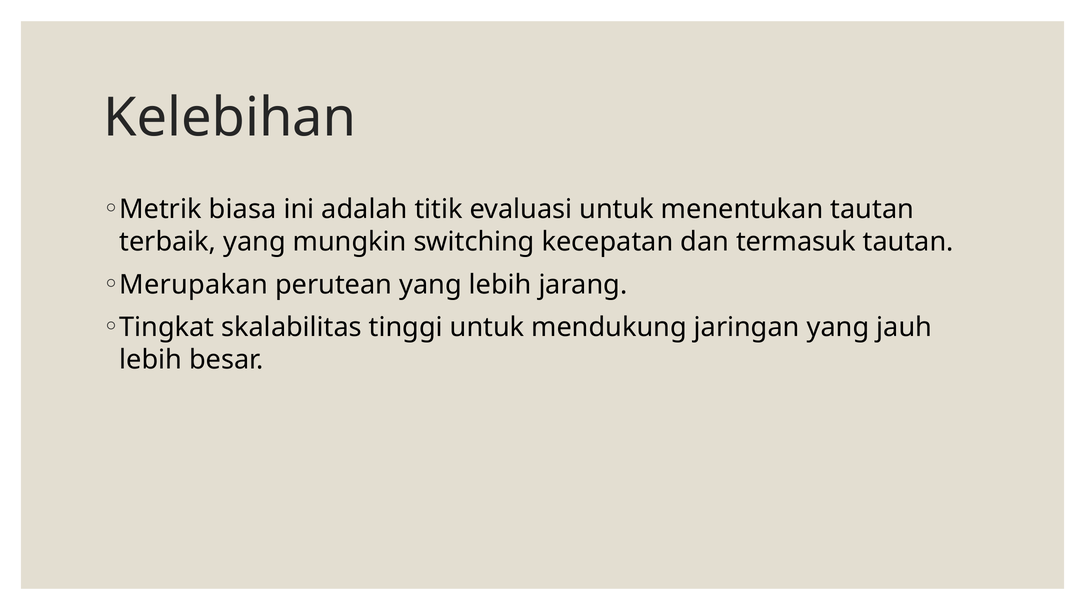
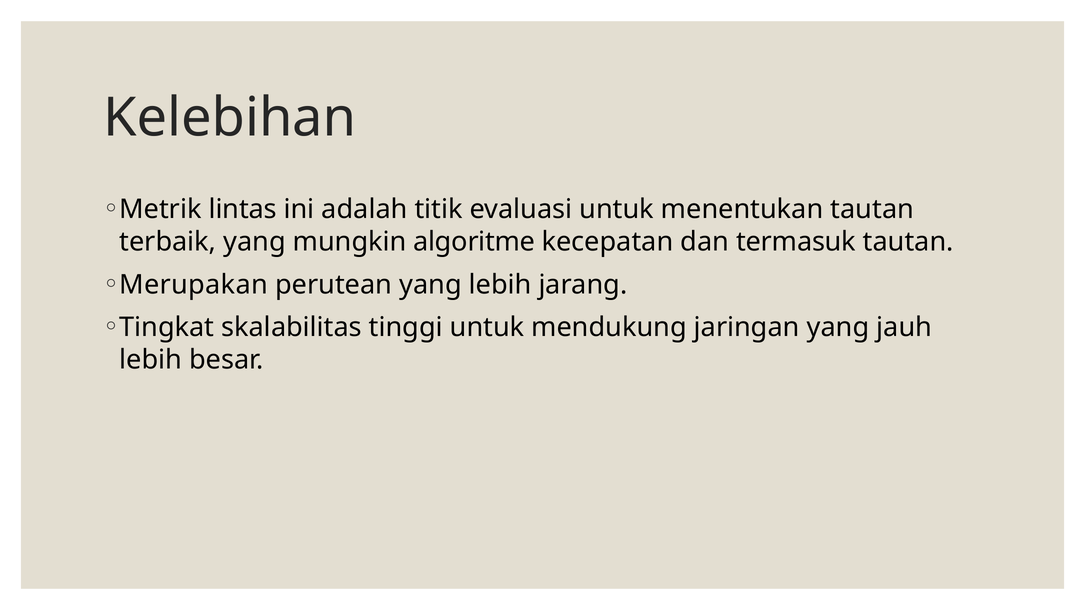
biasa: biasa -> lintas
switching: switching -> algoritme
